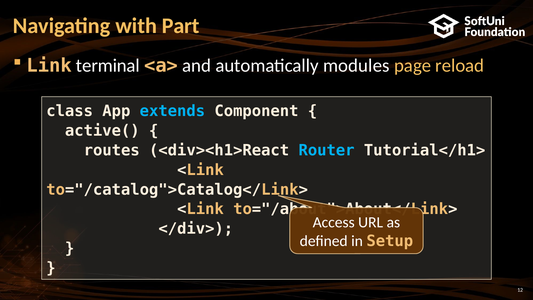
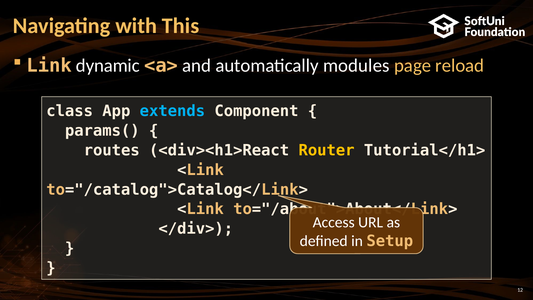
Part: Part -> This
terminal: terminal -> dynamic
active(: active( -> params(
Router colour: light blue -> yellow
